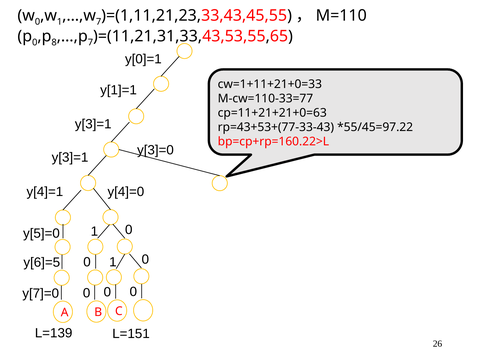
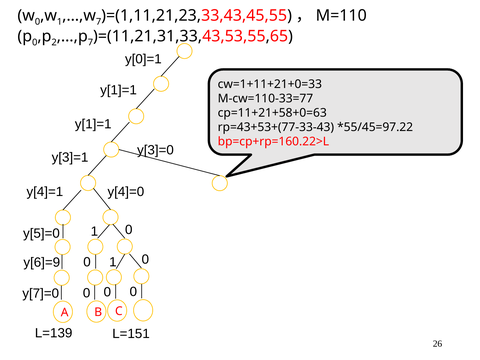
8: 8 -> 2
cp=11+21+21+0=63: cp=11+21+21+0=63 -> cp=11+21+58+0=63
y[3]=1 at (93, 124): y[3]=1 -> y[1]=1
y[6]=5: y[6]=5 -> y[6]=9
